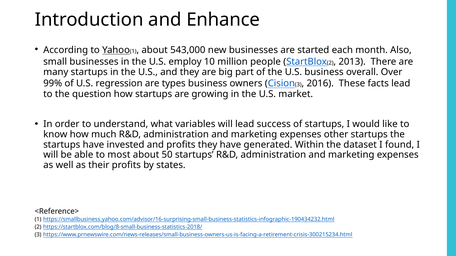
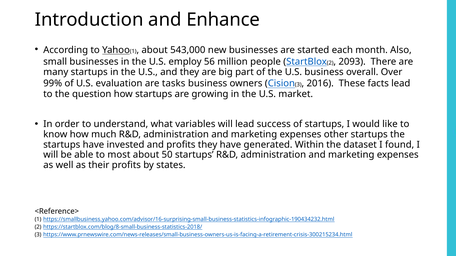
10: 10 -> 56
2013: 2013 -> 2093
regression: regression -> evaluation
types: types -> tasks
